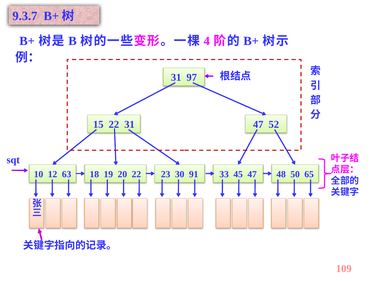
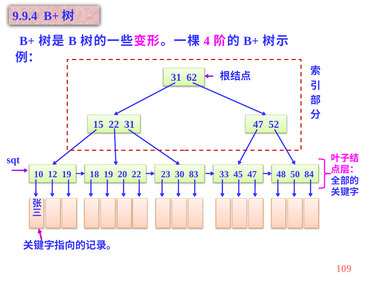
9.3.7: 9.3.7 -> 9.9.4
97: 97 -> 62
12 63: 63 -> 19
91: 91 -> 83
65: 65 -> 84
